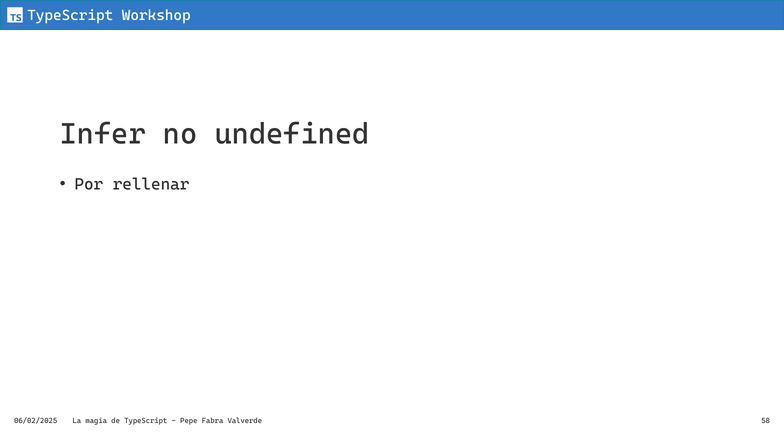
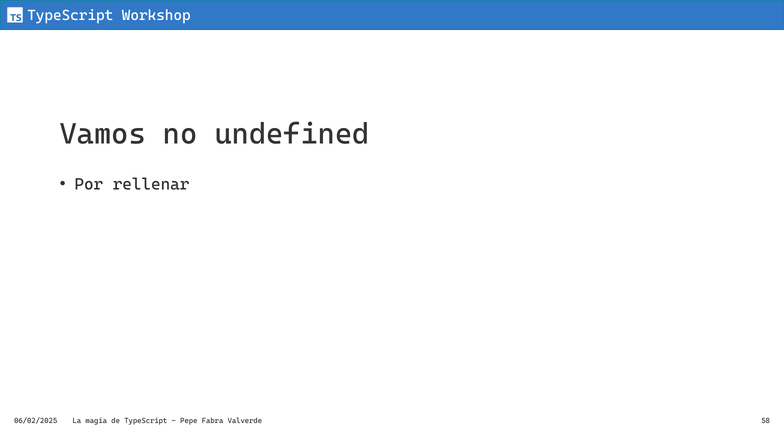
Infer: Infer -> Vamos
